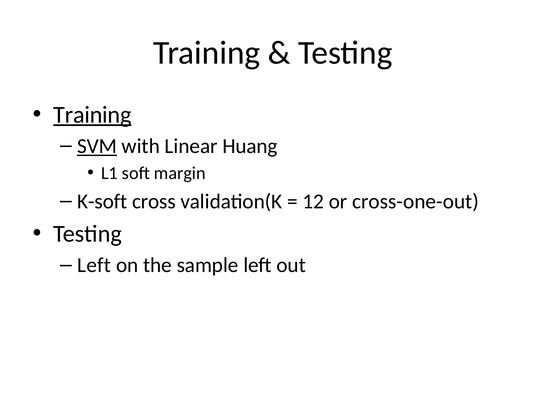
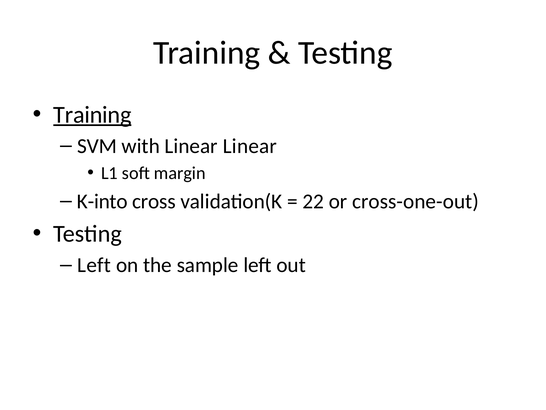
SVM underline: present -> none
Linear Huang: Huang -> Linear
K-soft: K-soft -> K-into
12: 12 -> 22
